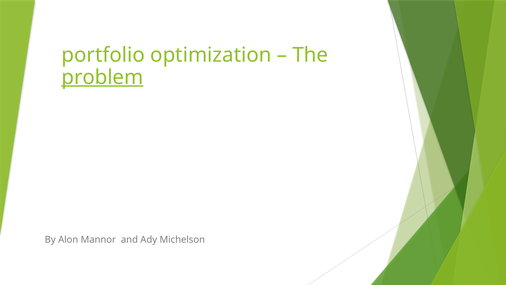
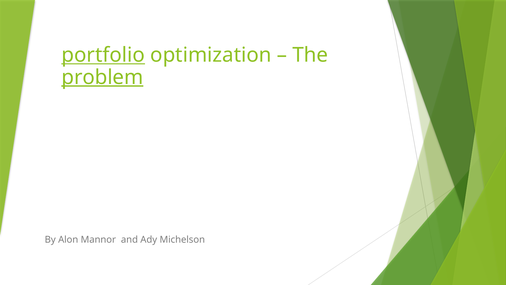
portfolio underline: none -> present
